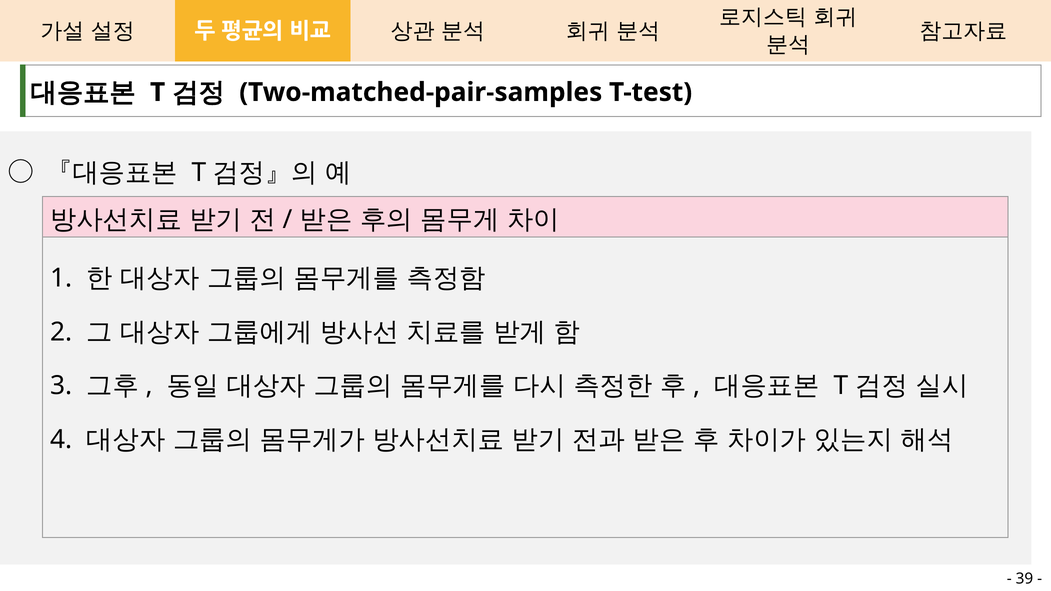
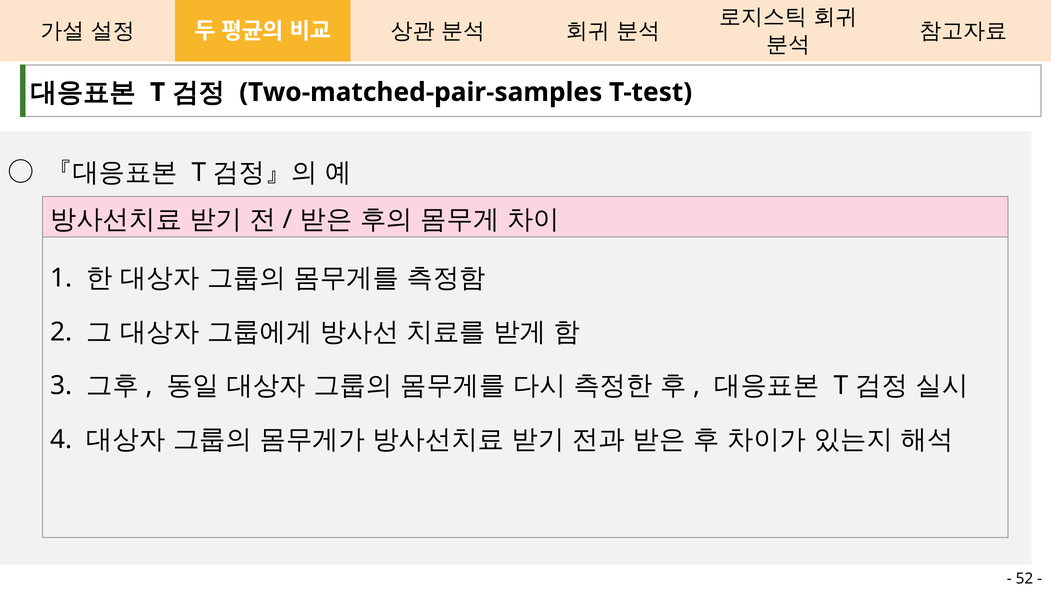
39: 39 -> 52
